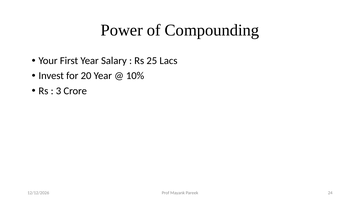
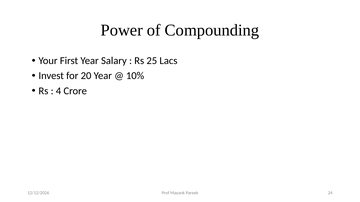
3: 3 -> 4
